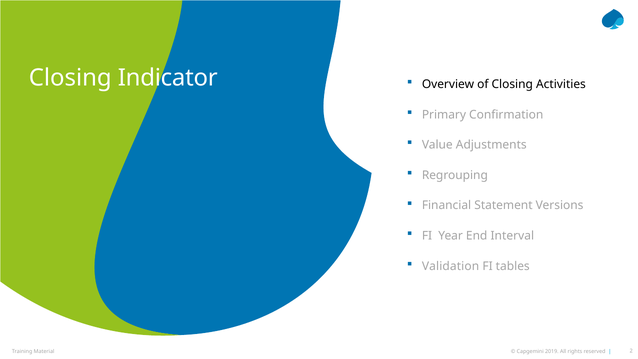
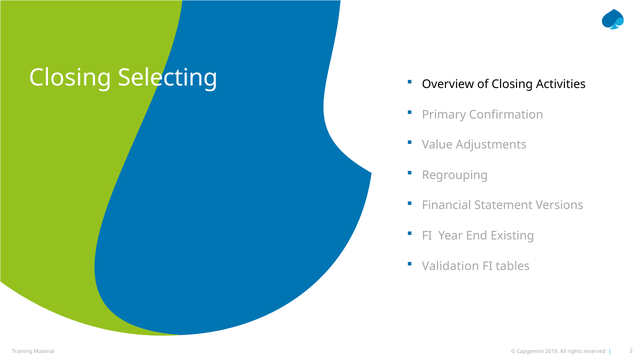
Indicator: Indicator -> Selecting
Interval: Interval -> Existing
